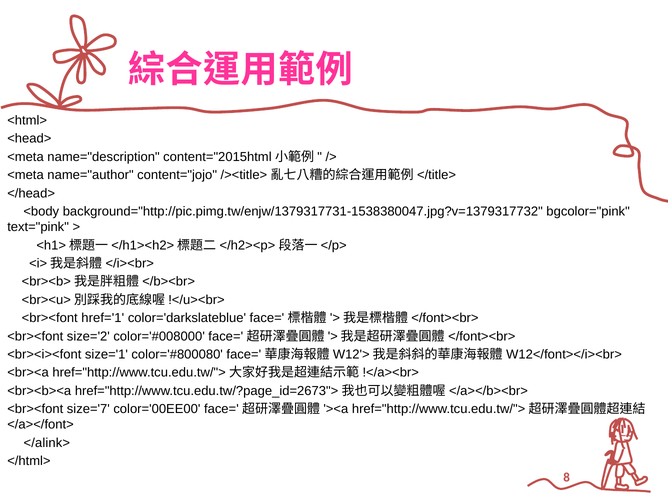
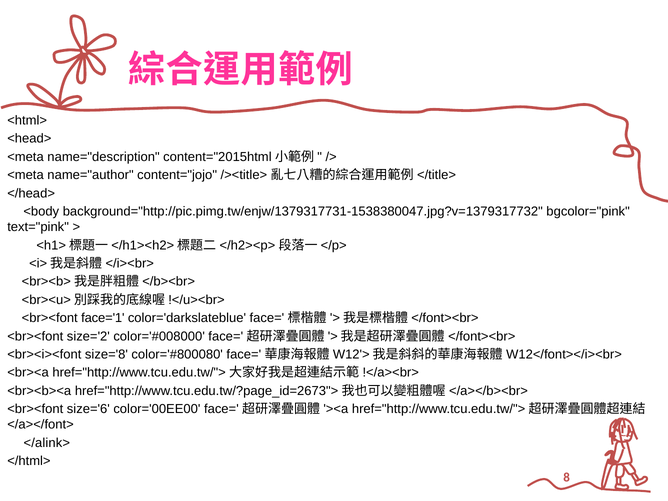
href='1: href='1 -> face='1
size='1: size='1 -> size='8
size='7: size='7 -> size='6
